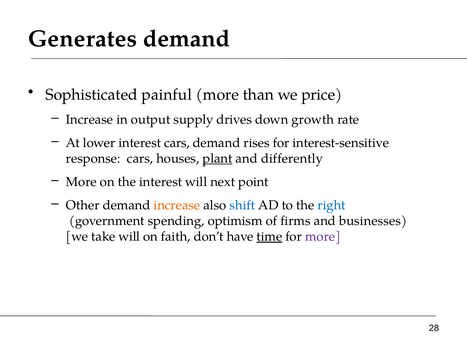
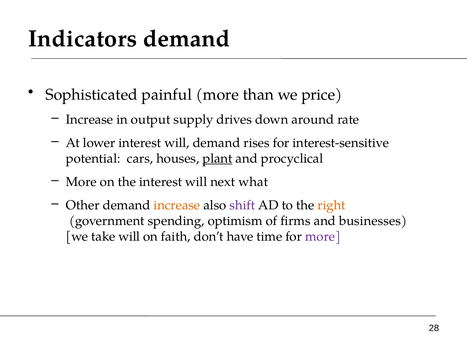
Generates: Generates -> Indicators
growth: growth -> around
lower interest cars: cars -> will
response: response -> potential
differently: differently -> procyclical
point: point -> what
shift colour: blue -> purple
right colour: blue -> orange
time underline: present -> none
